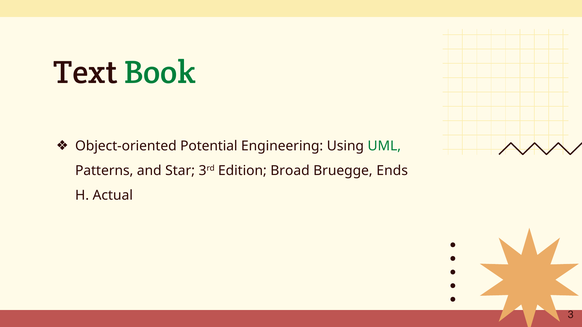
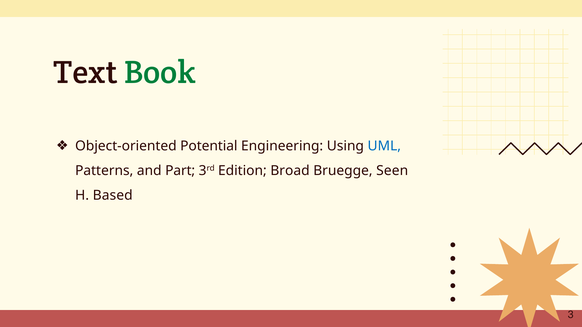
UML colour: green -> blue
Star: Star -> Part
Ends: Ends -> Seen
Actual: Actual -> Based
